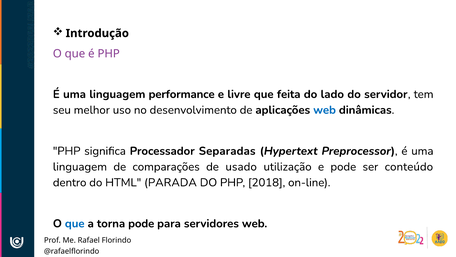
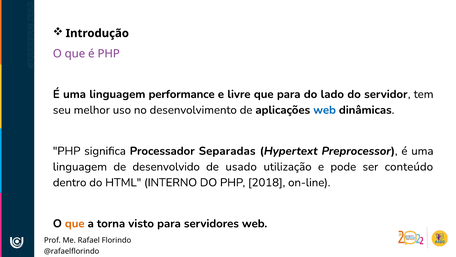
que feita: feita -> para
comparações: comparações -> desenvolvido
PARADA: PARADA -> INTERNO
que at (75, 223) colour: blue -> orange
torna pode: pode -> visto
